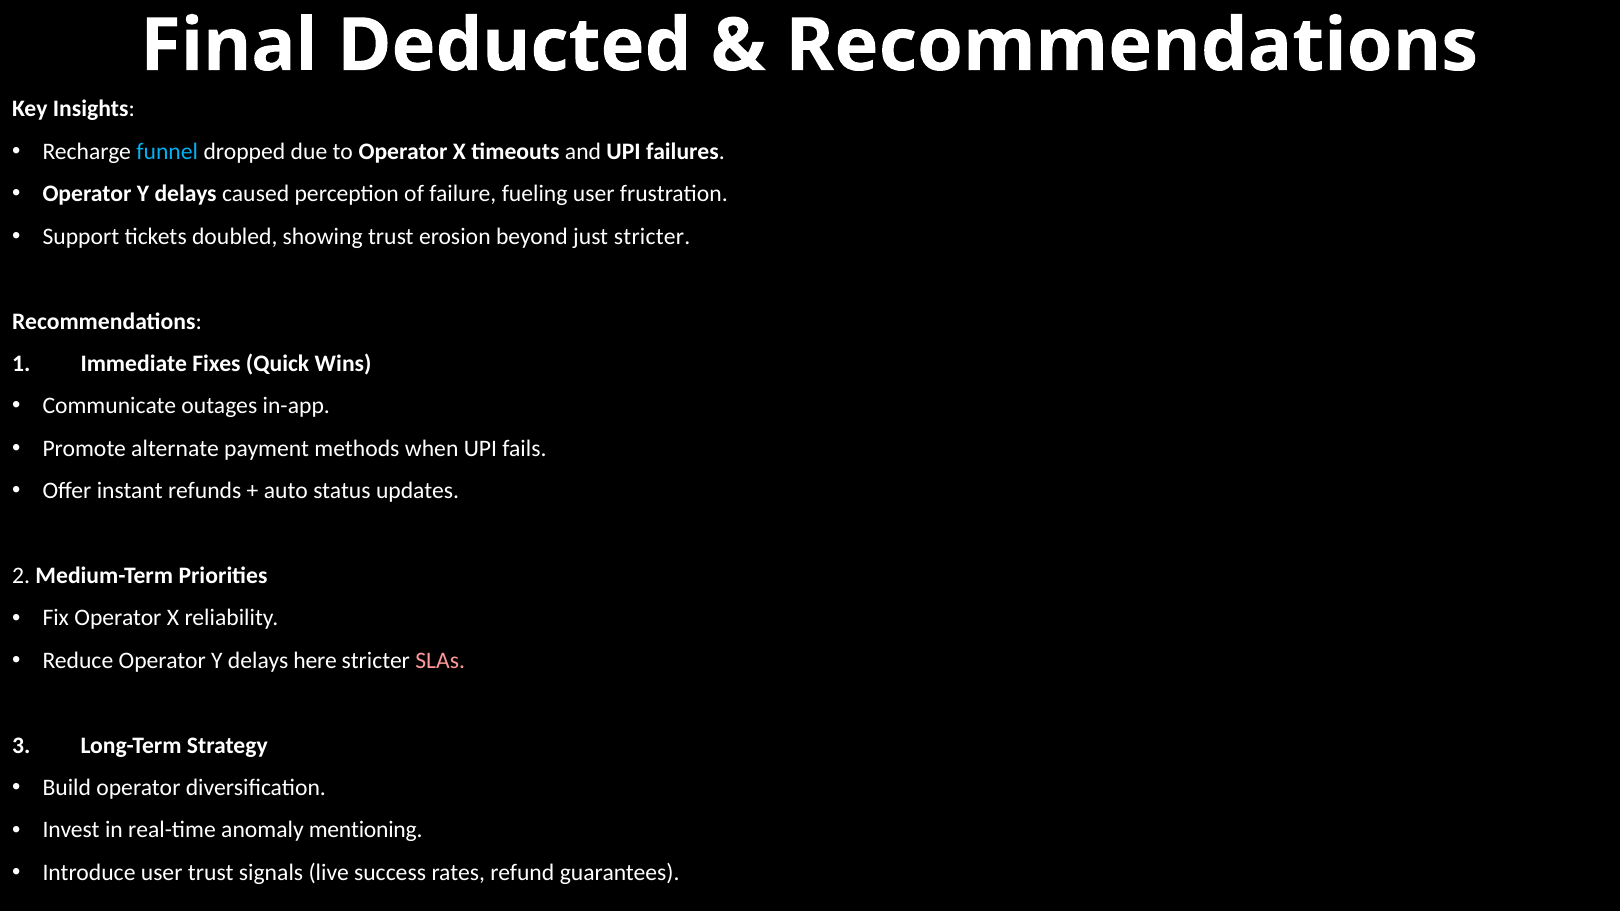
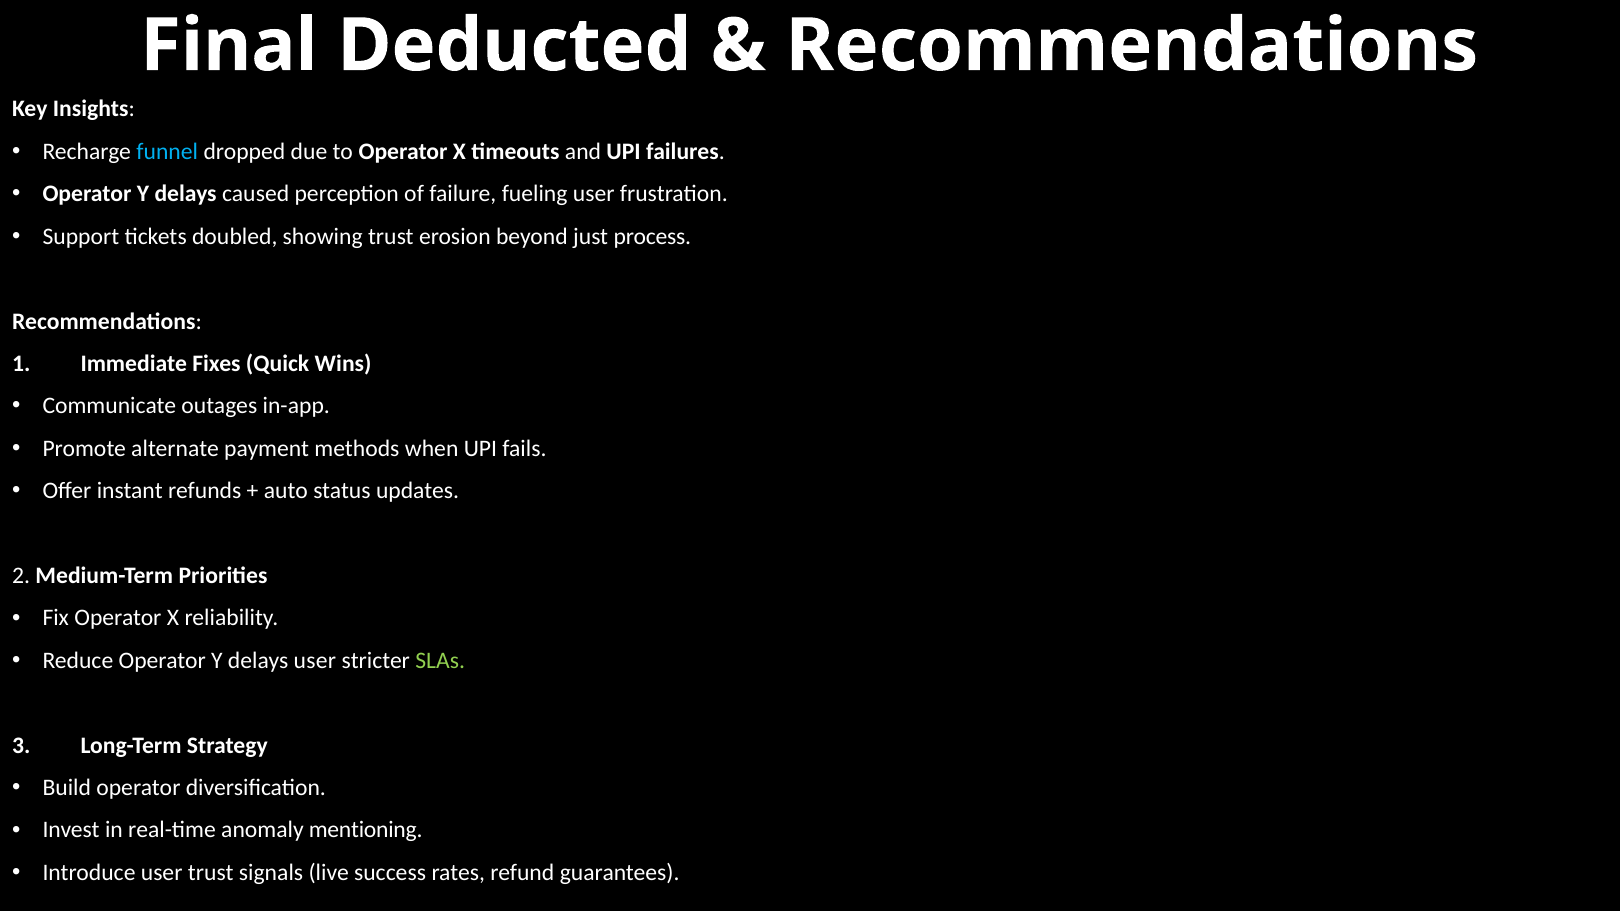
just stricter: stricter -> process
delays here: here -> user
SLAs colour: pink -> light green
